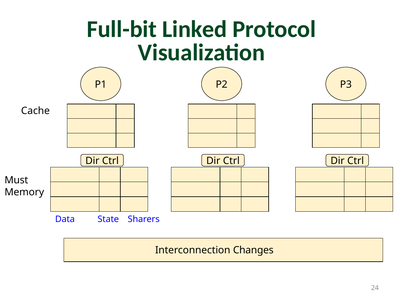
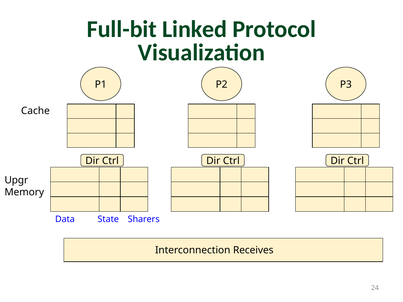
Must: Must -> Upgr
Changes: Changes -> Receives
